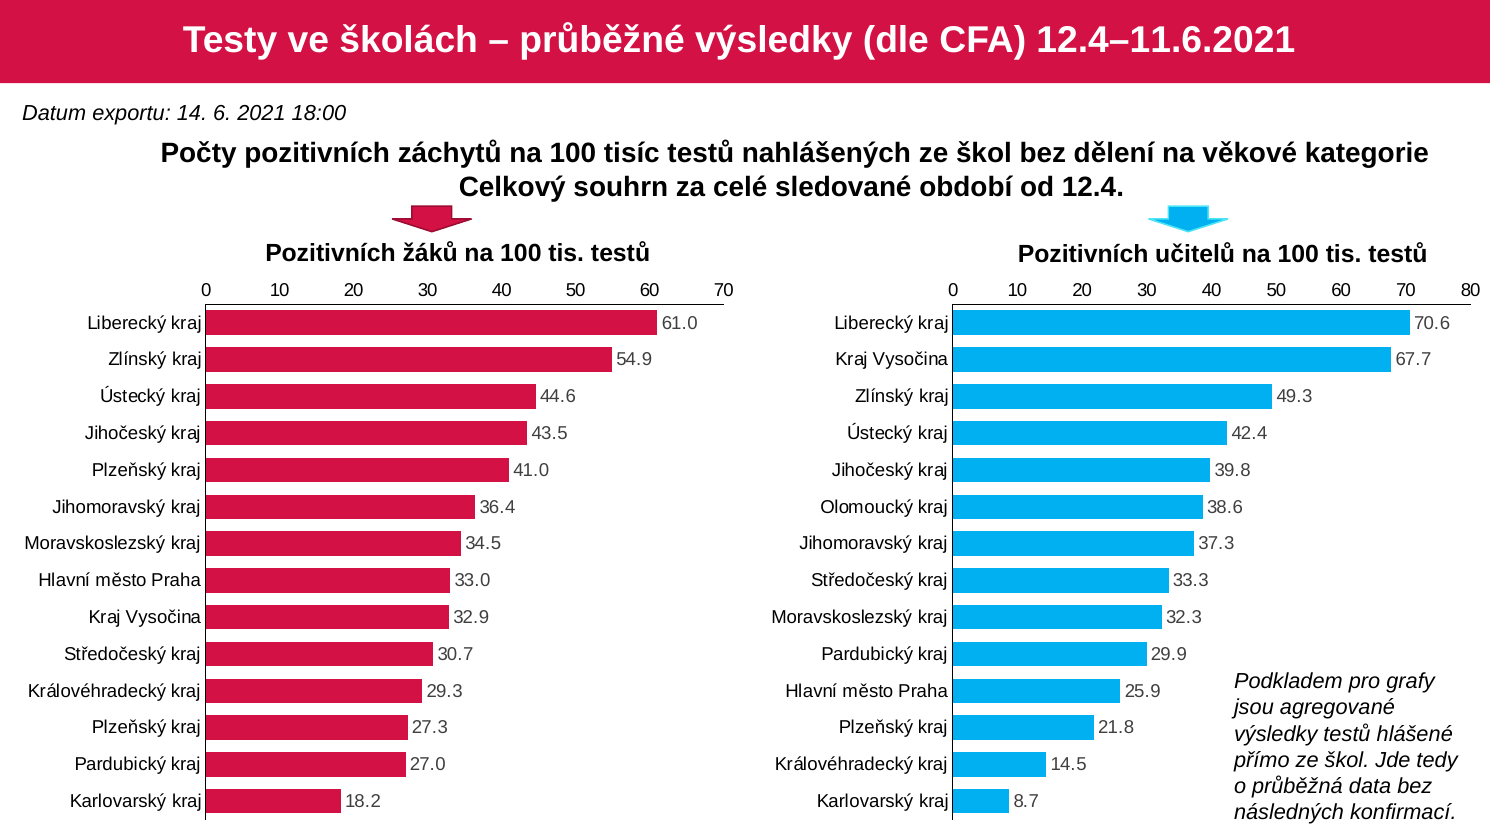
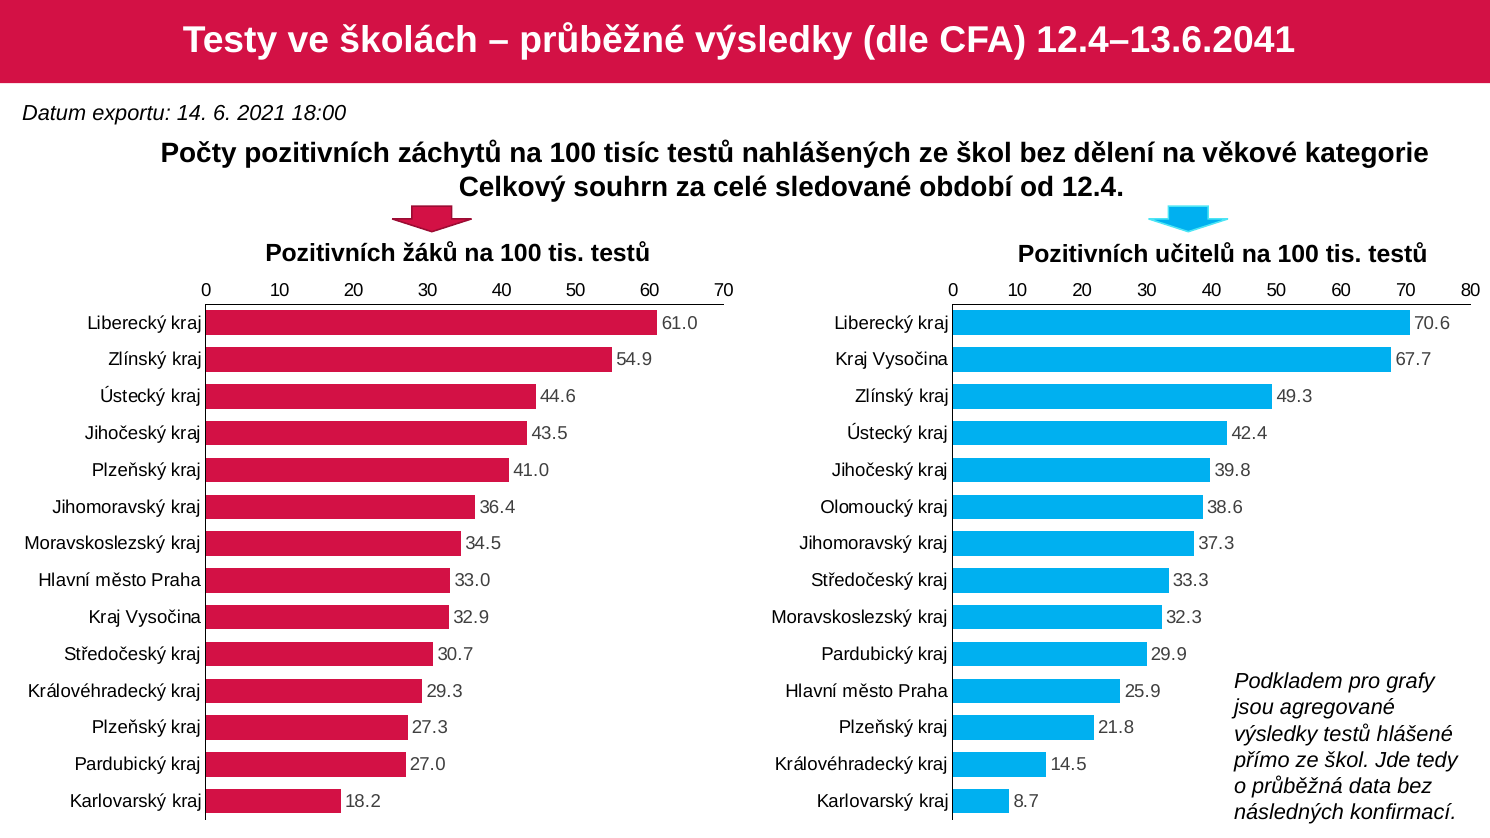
12.4–11.6.2021: 12.4–11.6.2021 -> 12.4–13.6.2041
